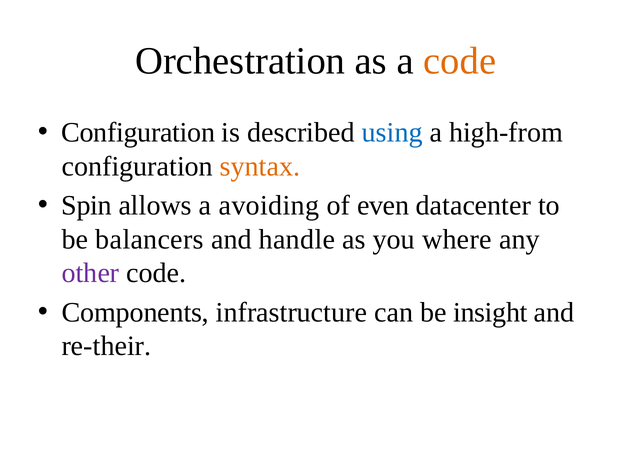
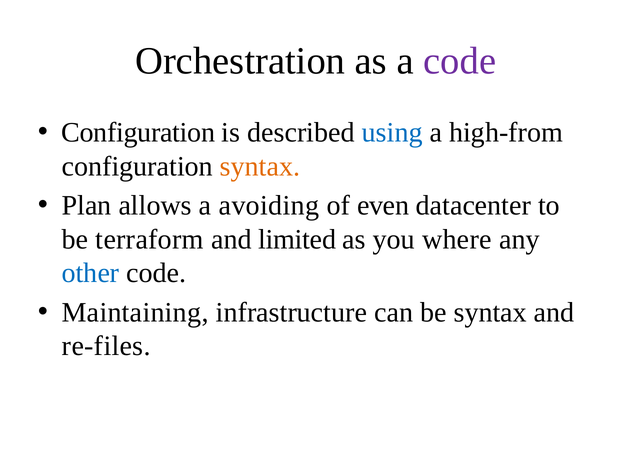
code at (460, 61) colour: orange -> purple
Spin: Spin -> Plan
balancers: balancers -> terraform
handle: handle -> limited
other colour: purple -> blue
Components: Components -> Maintaining
be insight: insight -> syntax
re-their: re-their -> re-files
